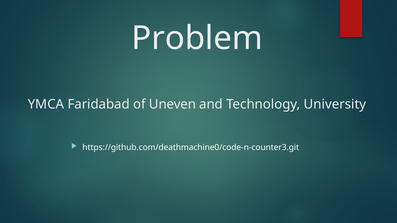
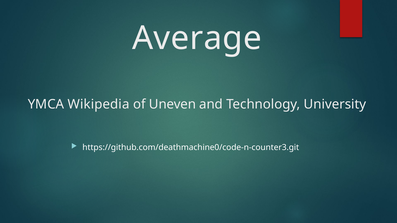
Problem: Problem -> Average
Faridabad: Faridabad -> Wikipedia
